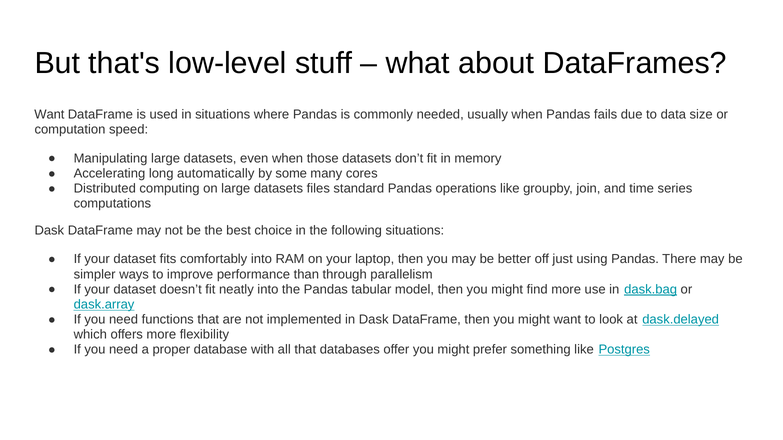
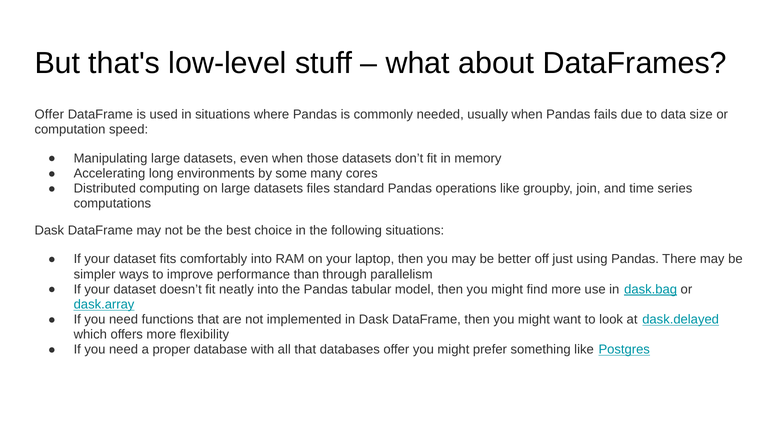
Want at (49, 115): Want -> Offer
automatically: automatically -> environments
